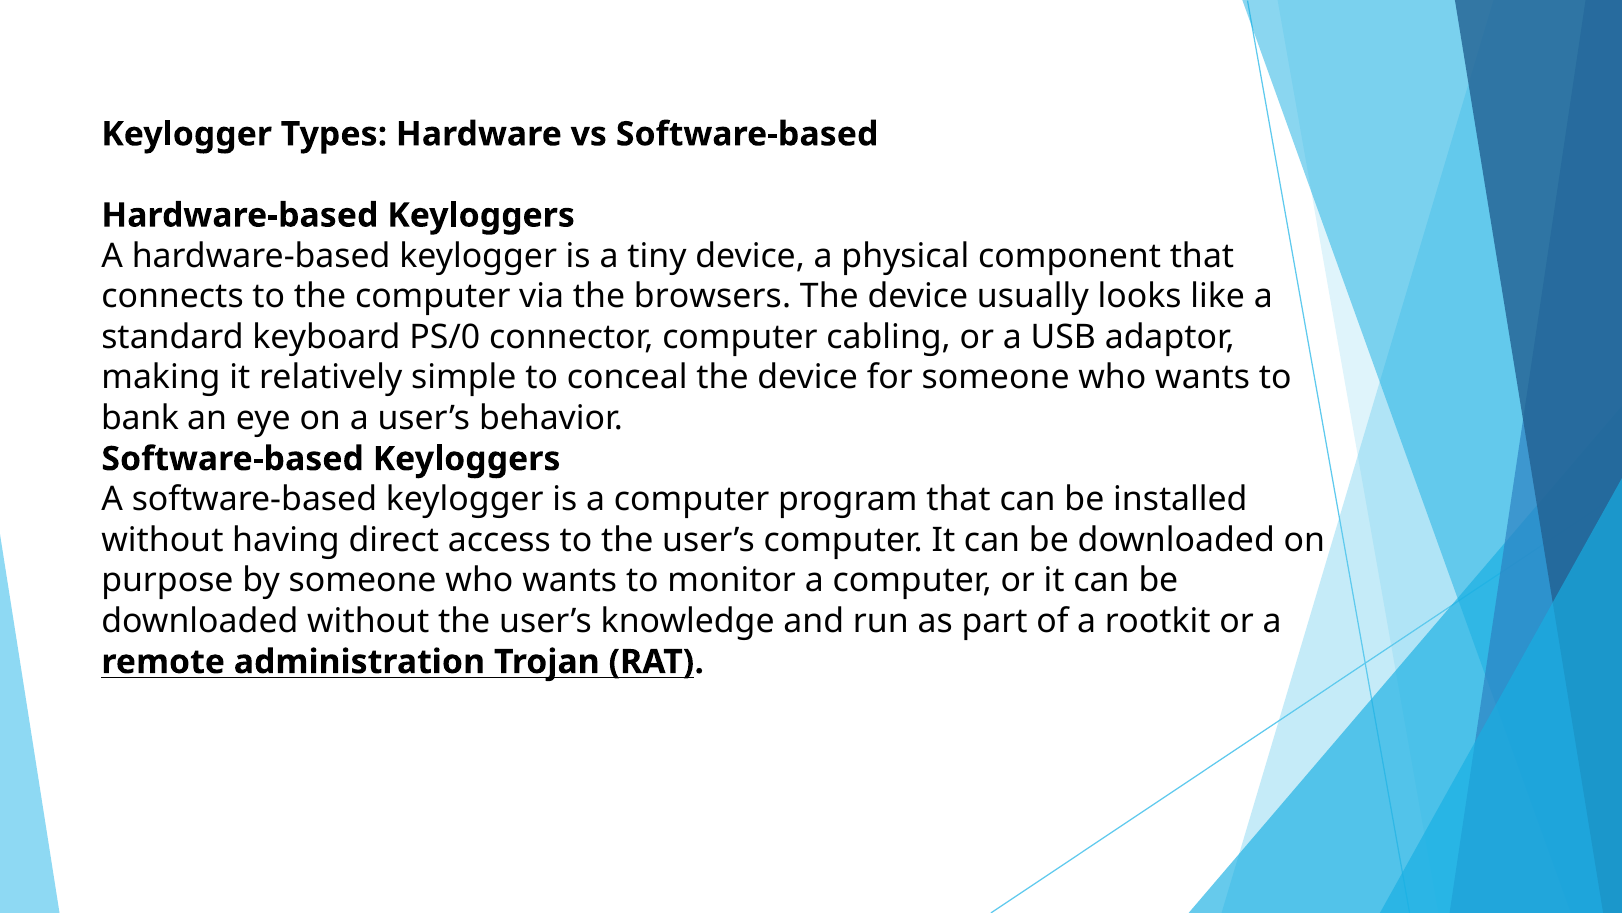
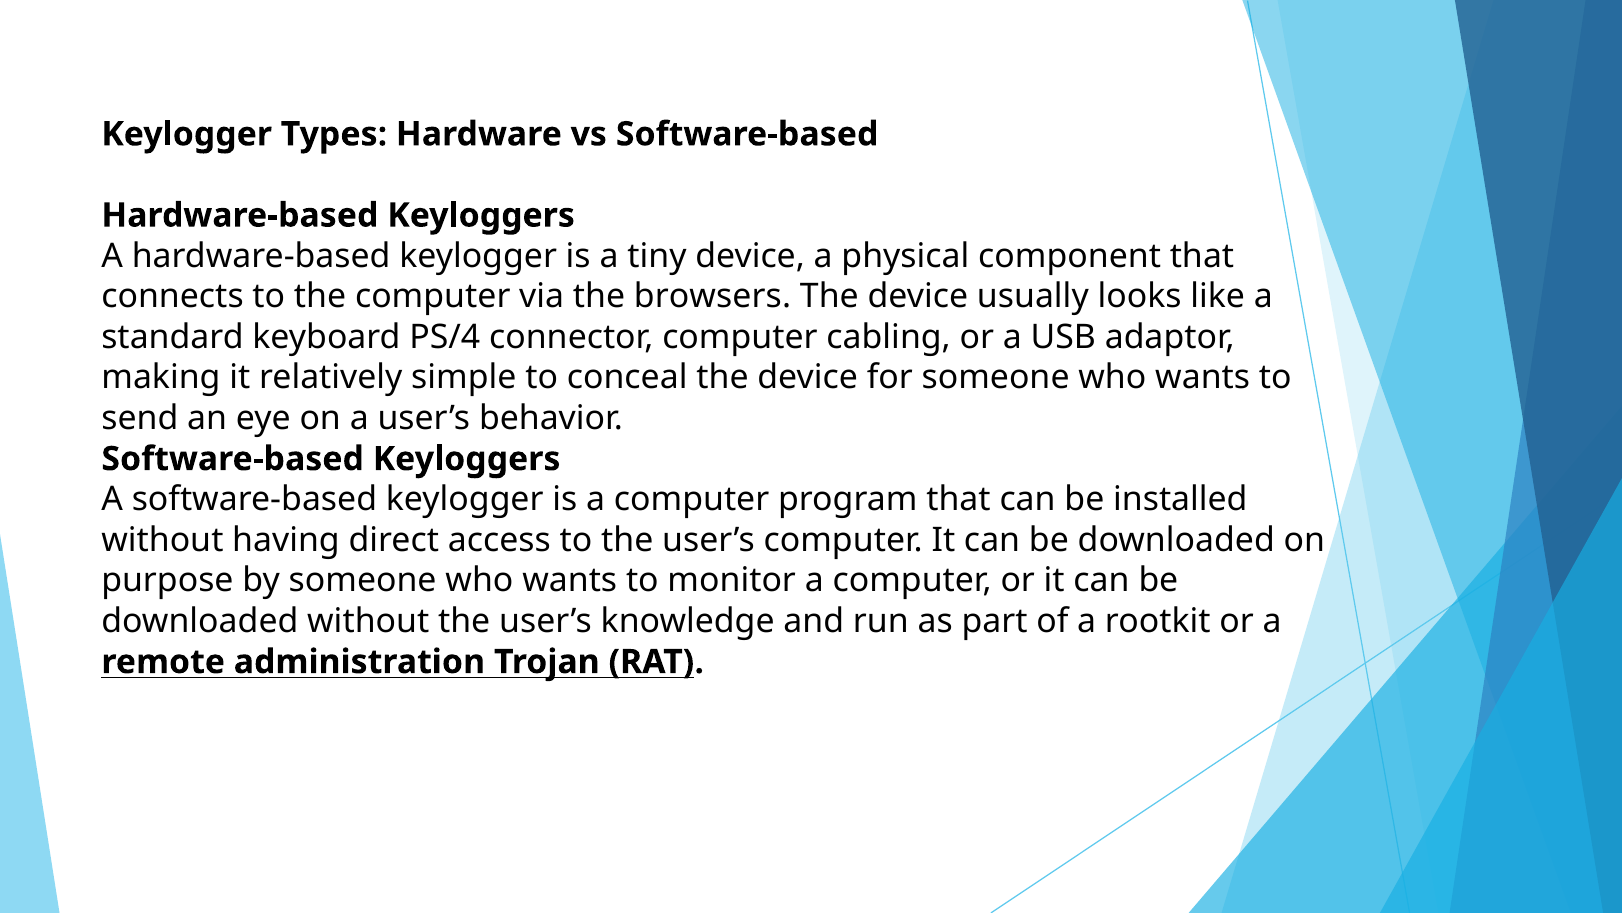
PS/0: PS/0 -> PS/4
bank: bank -> send
